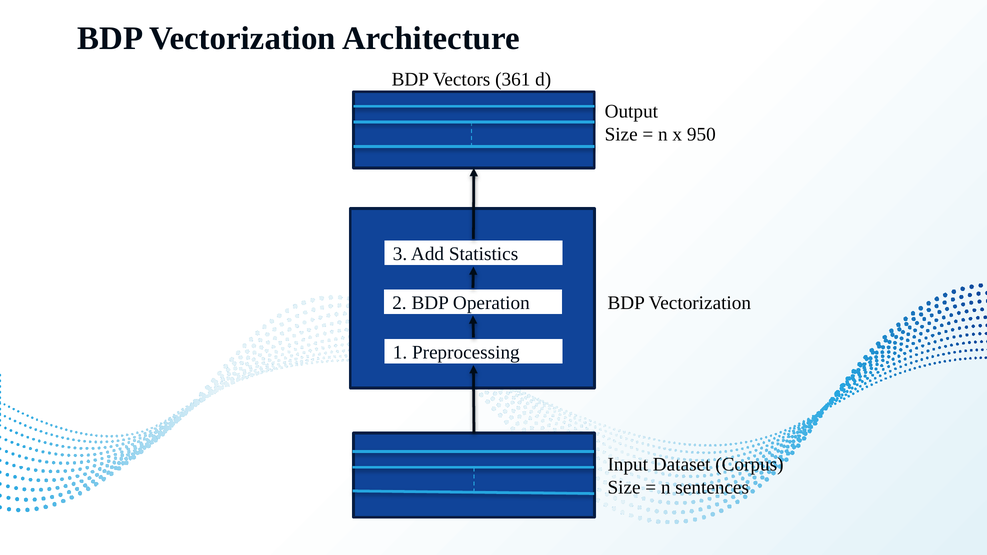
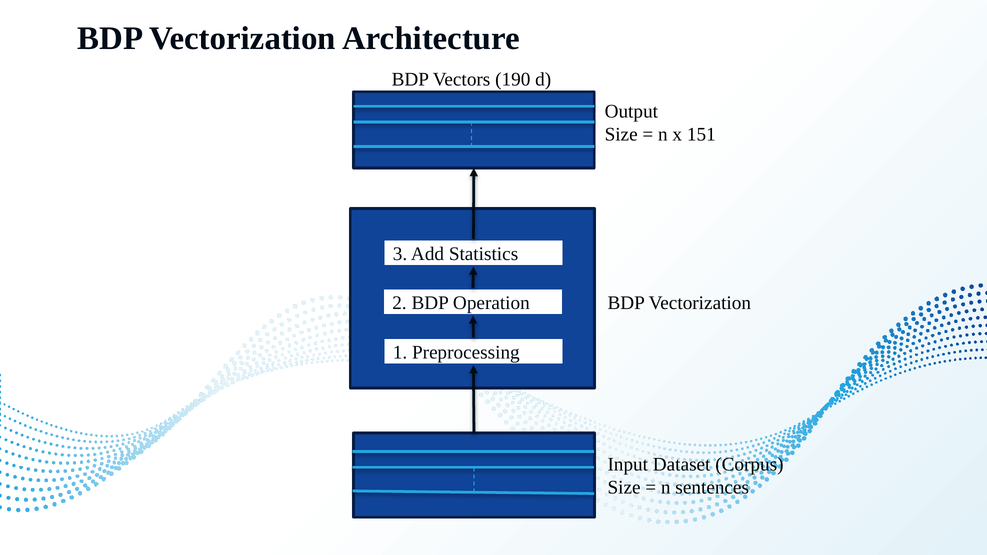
361: 361 -> 190
950: 950 -> 151
